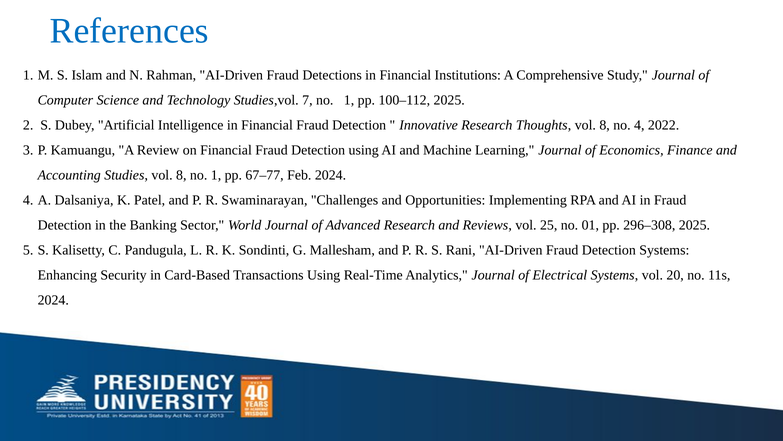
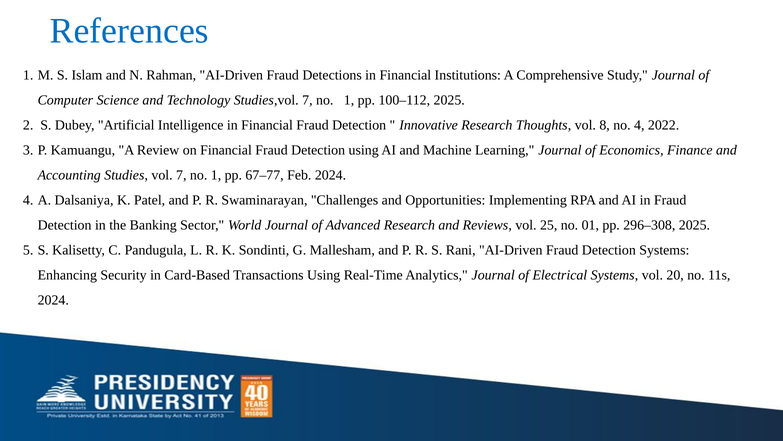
Studies vol 8: 8 -> 7
